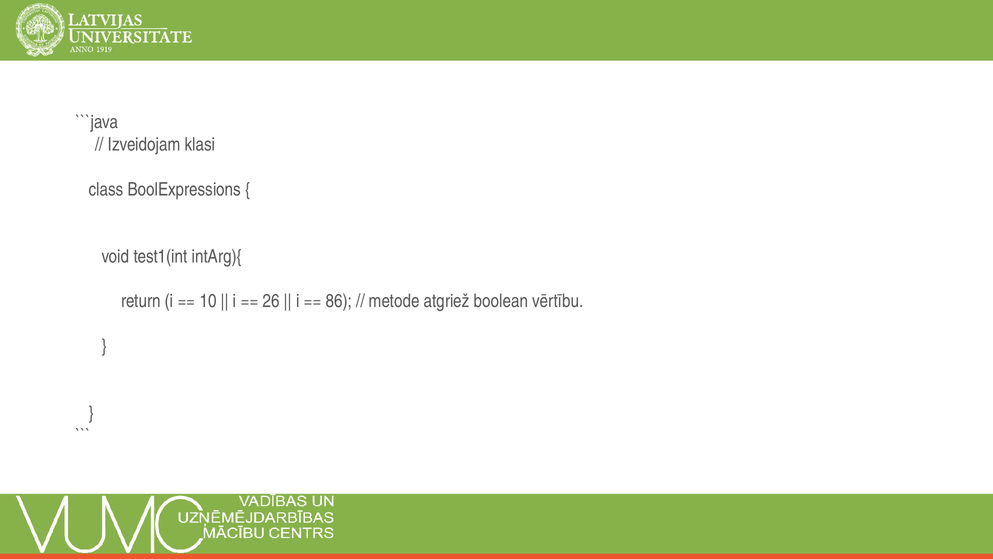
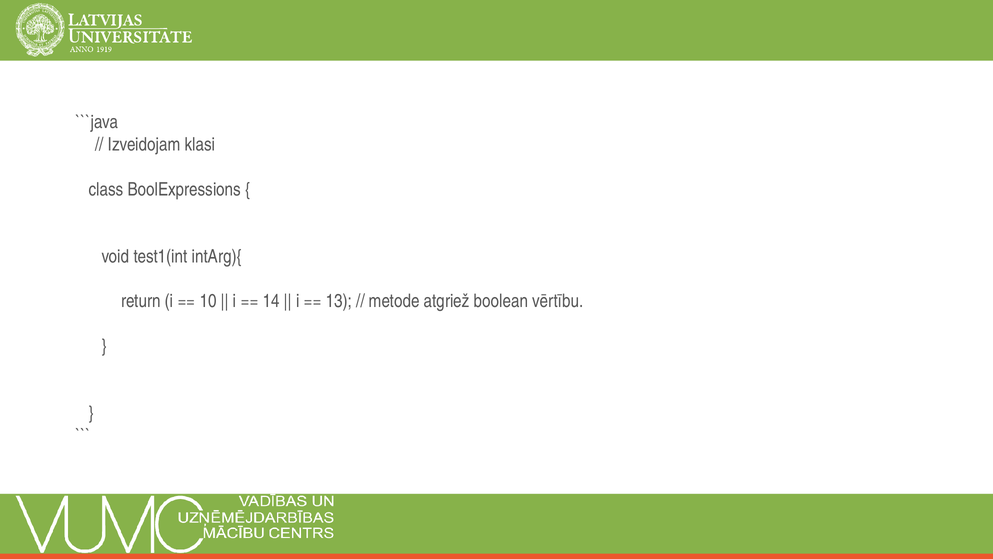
26: 26 -> 14
86: 86 -> 13
